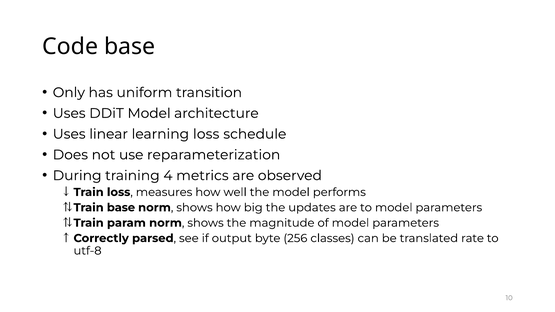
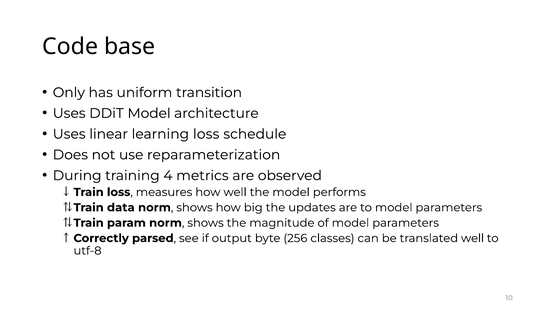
Train base: base -> data
translated rate: rate -> well
